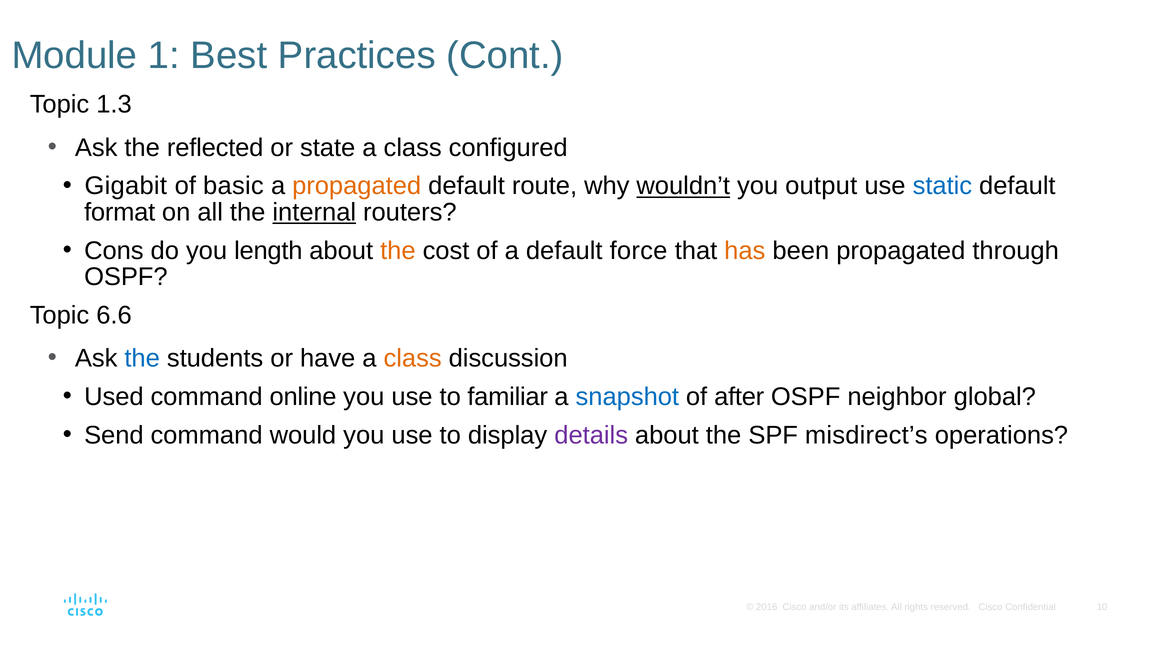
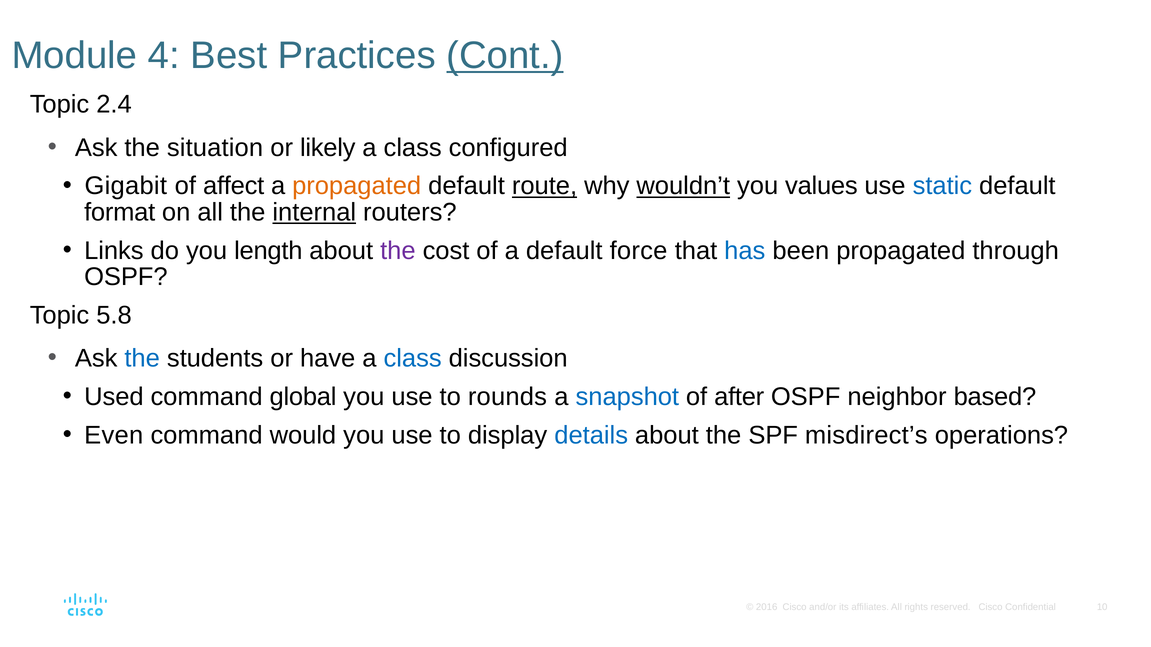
1: 1 -> 4
Cont underline: none -> present
1.3: 1.3 -> 2.4
reflected: reflected -> situation
state: state -> likely
basic: basic -> affect
route underline: none -> present
output: output -> values
Cons: Cons -> Links
the at (398, 251) colour: orange -> purple
has colour: orange -> blue
6.6: 6.6 -> 5.8
class at (413, 359) colour: orange -> blue
online: online -> global
familiar: familiar -> rounds
global: global -> based
Send: Send -> Even
details colour: purple -> blue
